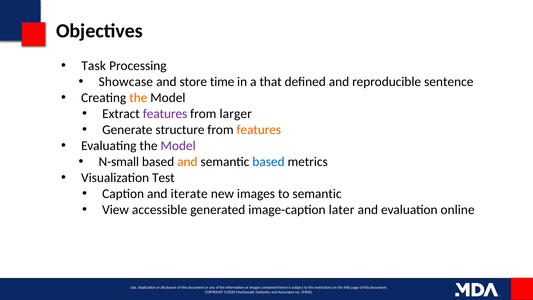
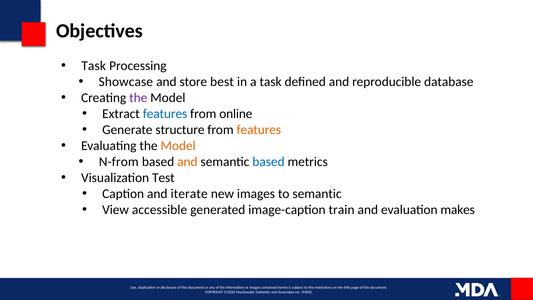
time: time -> best
a that: that -> task
sentence: sentence -> database
the at (138, 98) colour: orange -> purple
features at (165, 114) colour: purple -> blue
larger: larger -> online
Model at (178, 146) colour: purple -> orange
N-small: N-small -> N-from
later: later -> train
online: online -> makes
